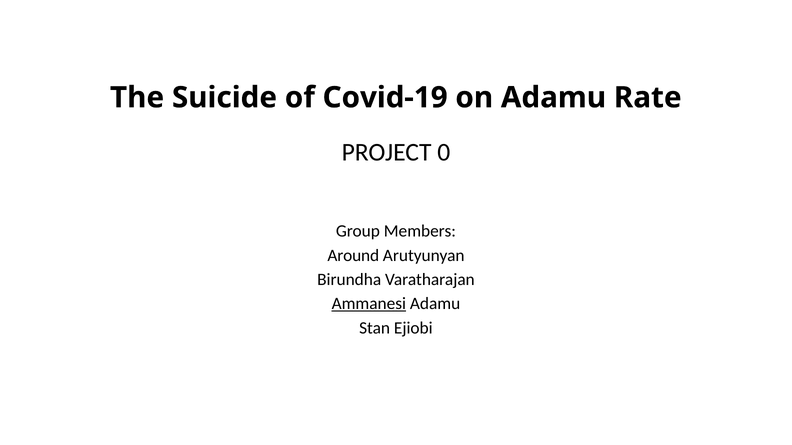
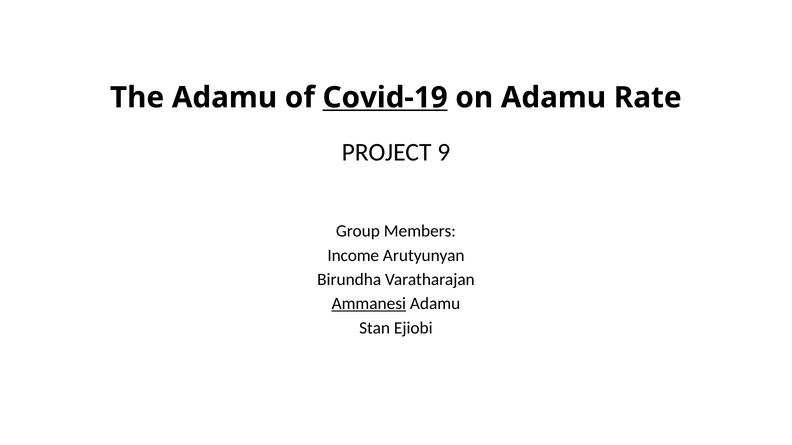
The Suicide: Suicide -> Adamu
Covid-19 underline: none -> present
0: 0 -> 9
Around: Around -> Income
